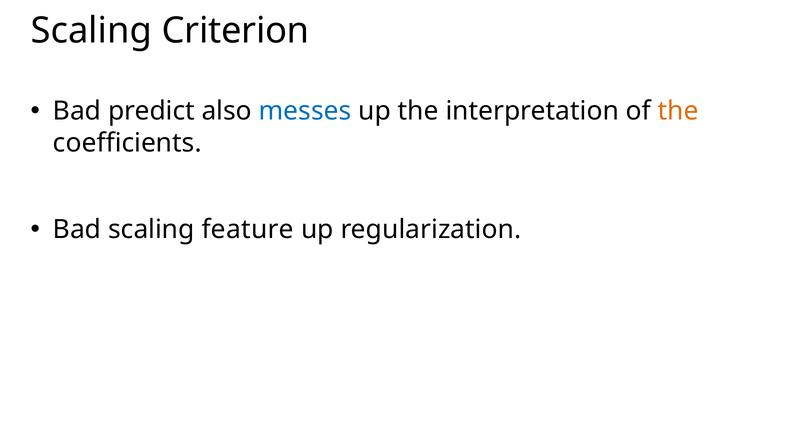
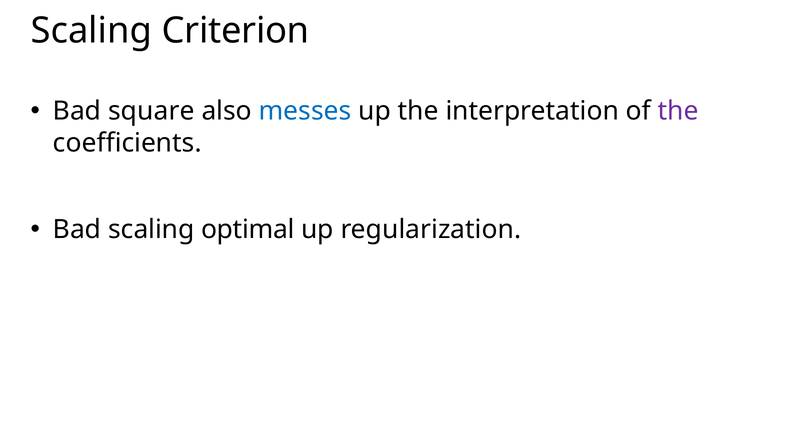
predict: predict -> square
the at (678, 111) colour: orange -> purple
feature: feature -> optimal
